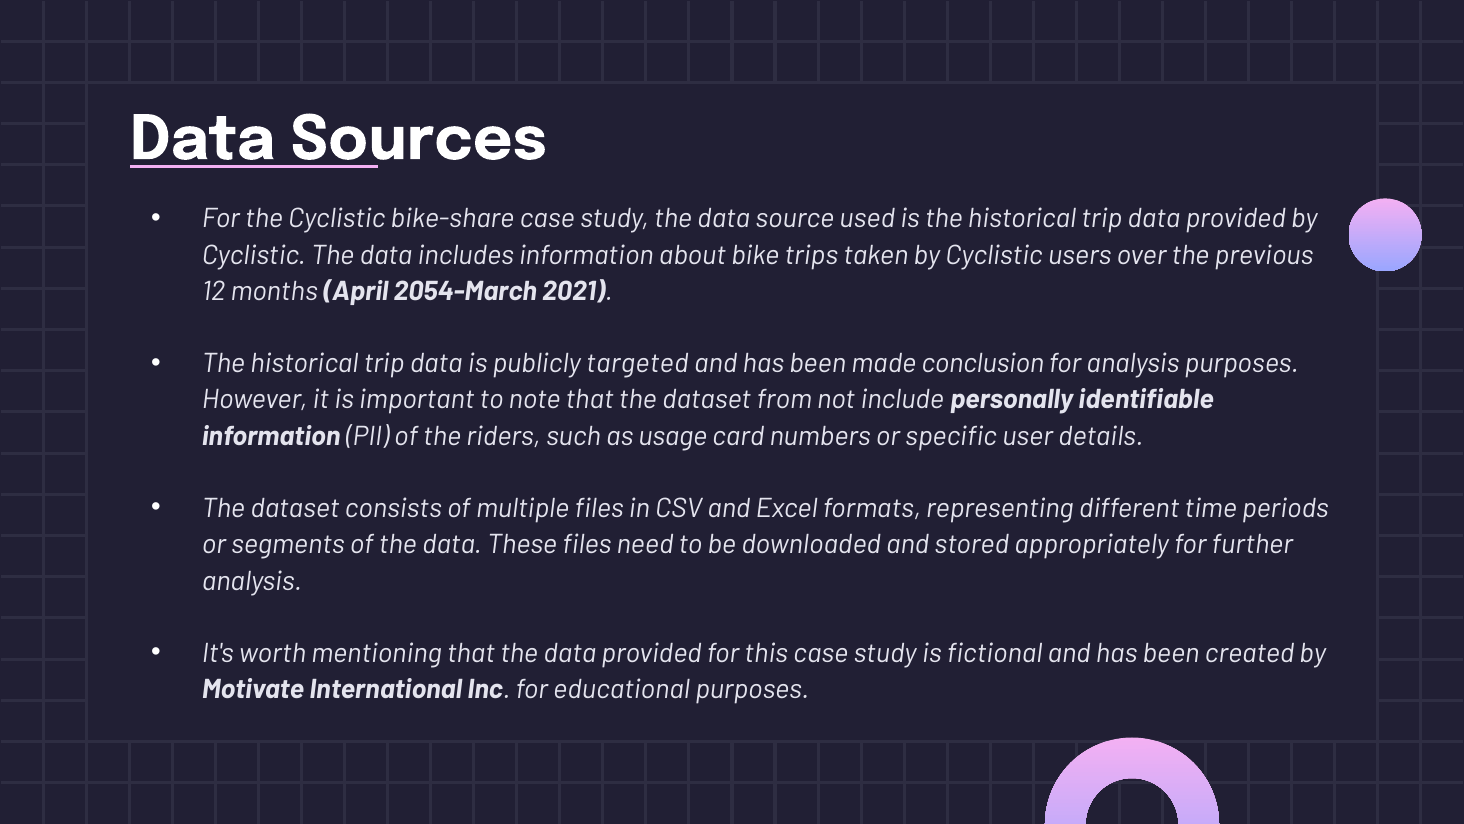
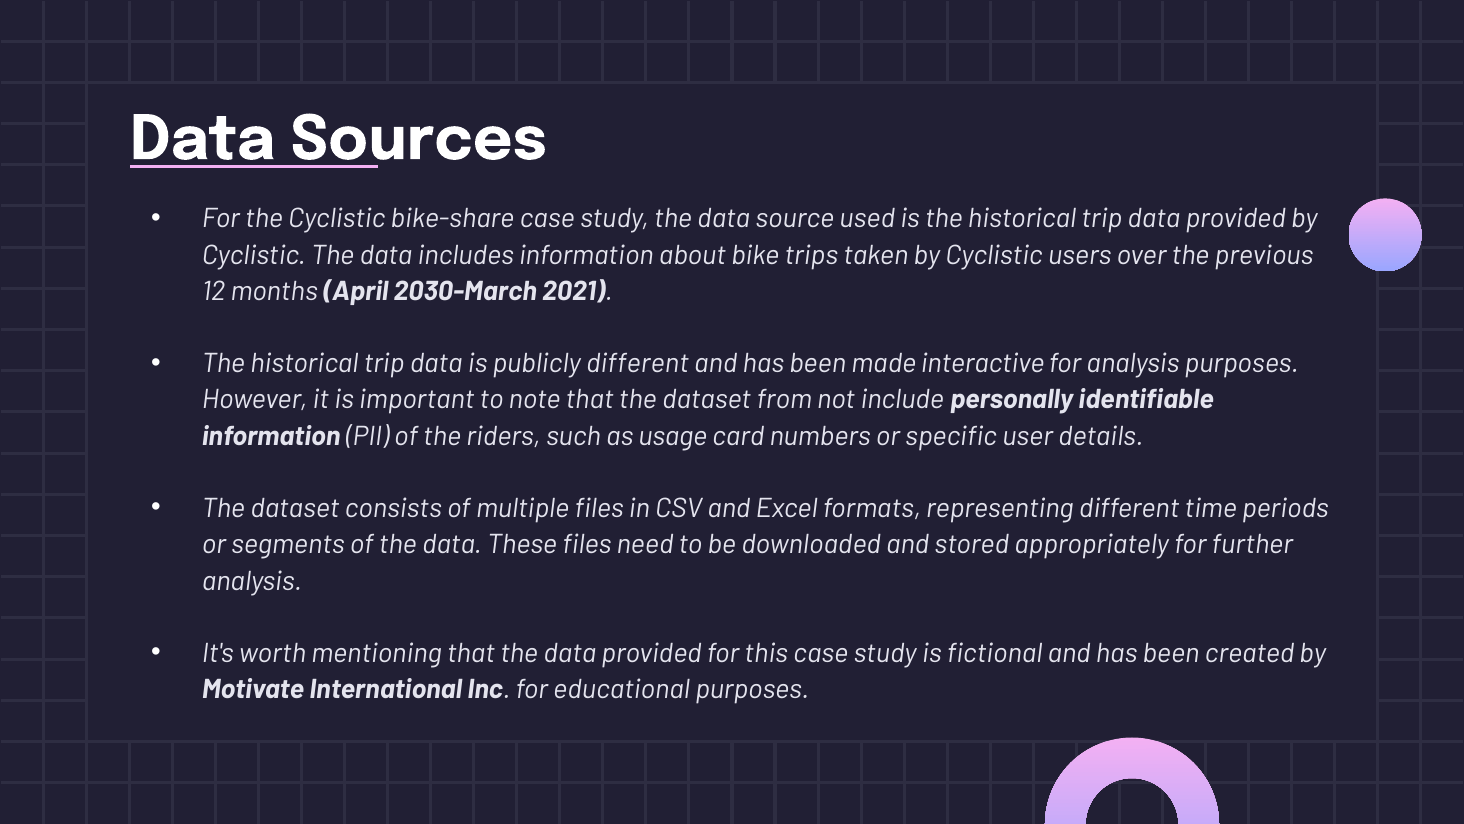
2054-March: 2054-March -> 2030-March
publicly targeted: targeted -> different
conclusion: conclusion -> interactive
